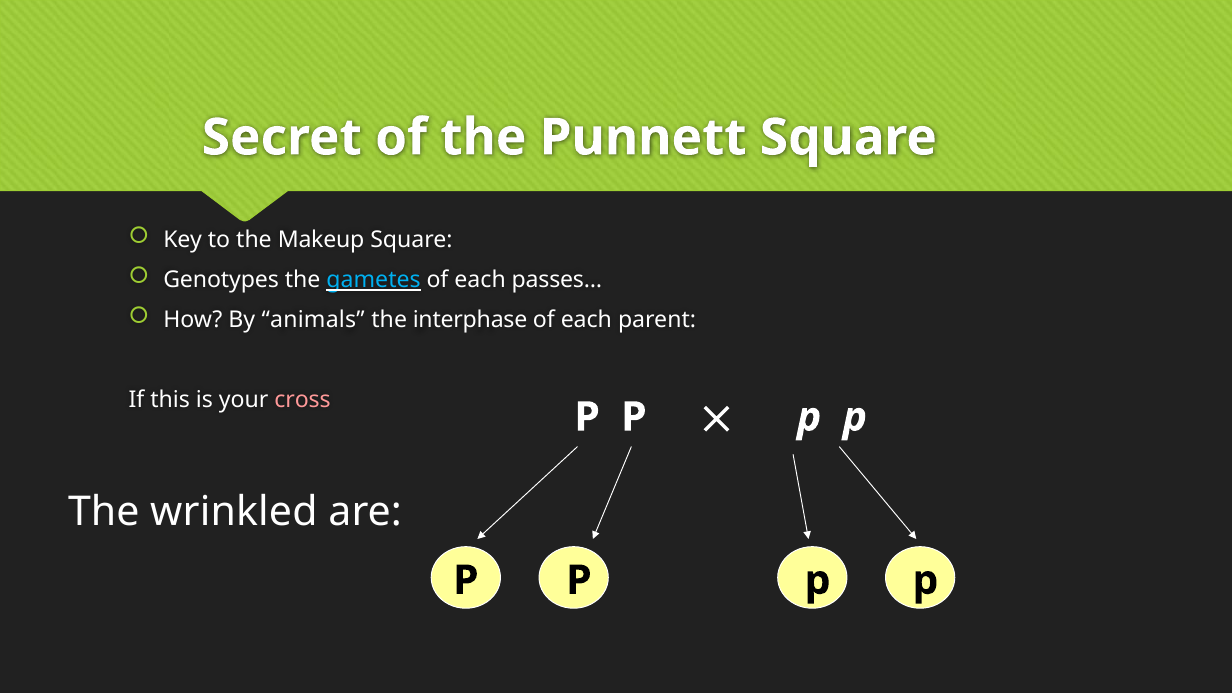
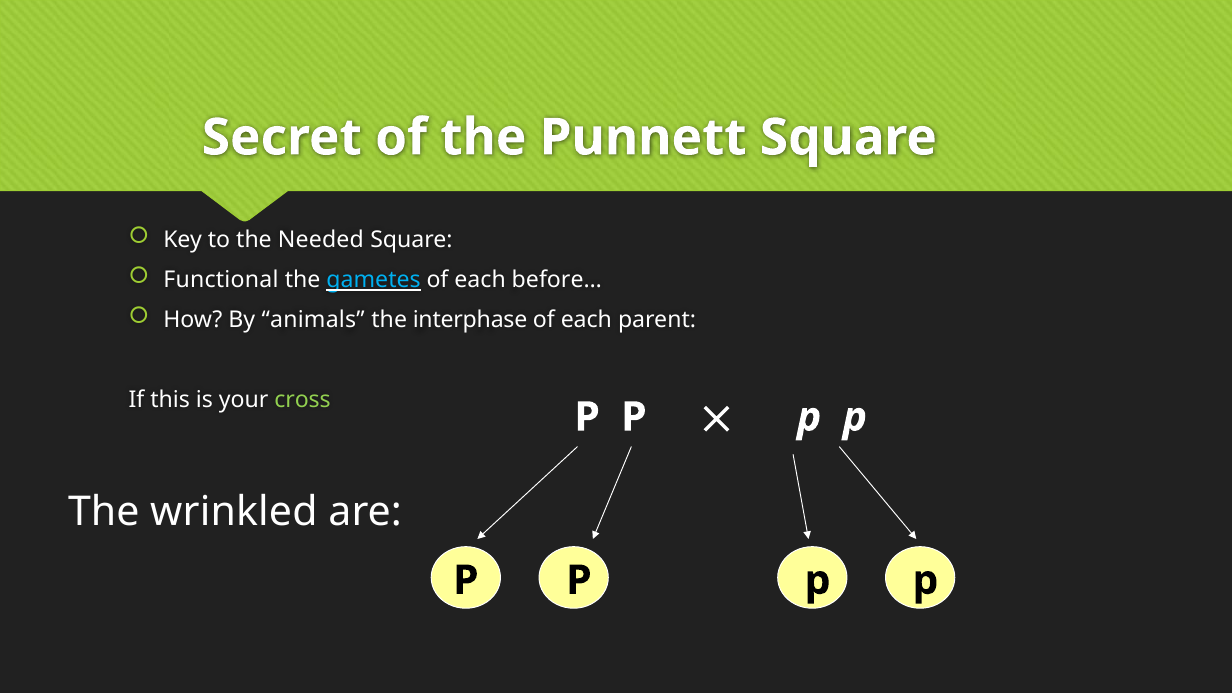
Makeup: Makeup -> Needed
Genotypes: Genotypes -> Functional
passes…: passes… -> before…
cross colour: pink -> light green
